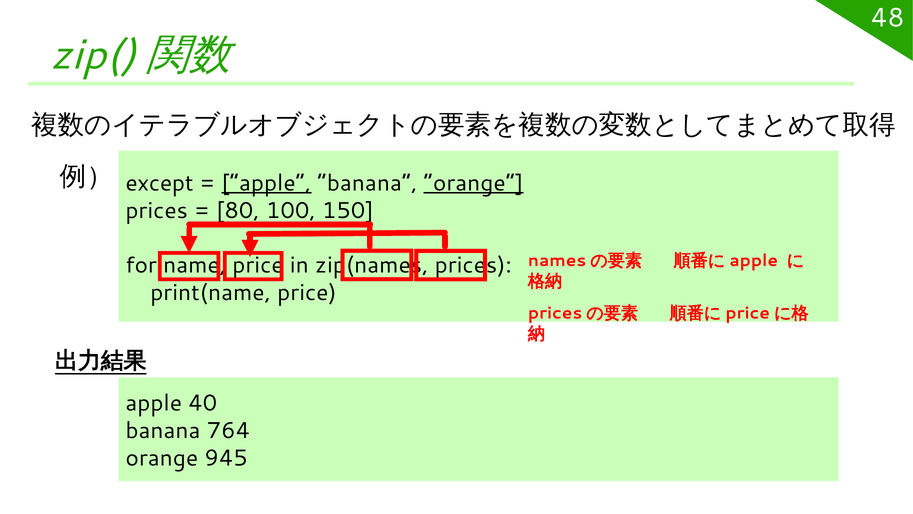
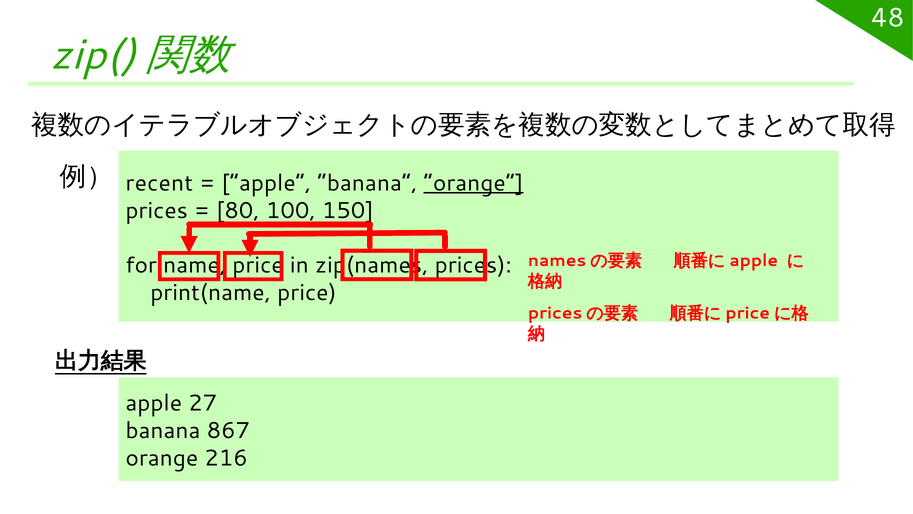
except: except -> recent
apple at (266, 183) underline: present -> none
40: 40 -> 27
764: 764 -> 867
945: 945 -> 216
